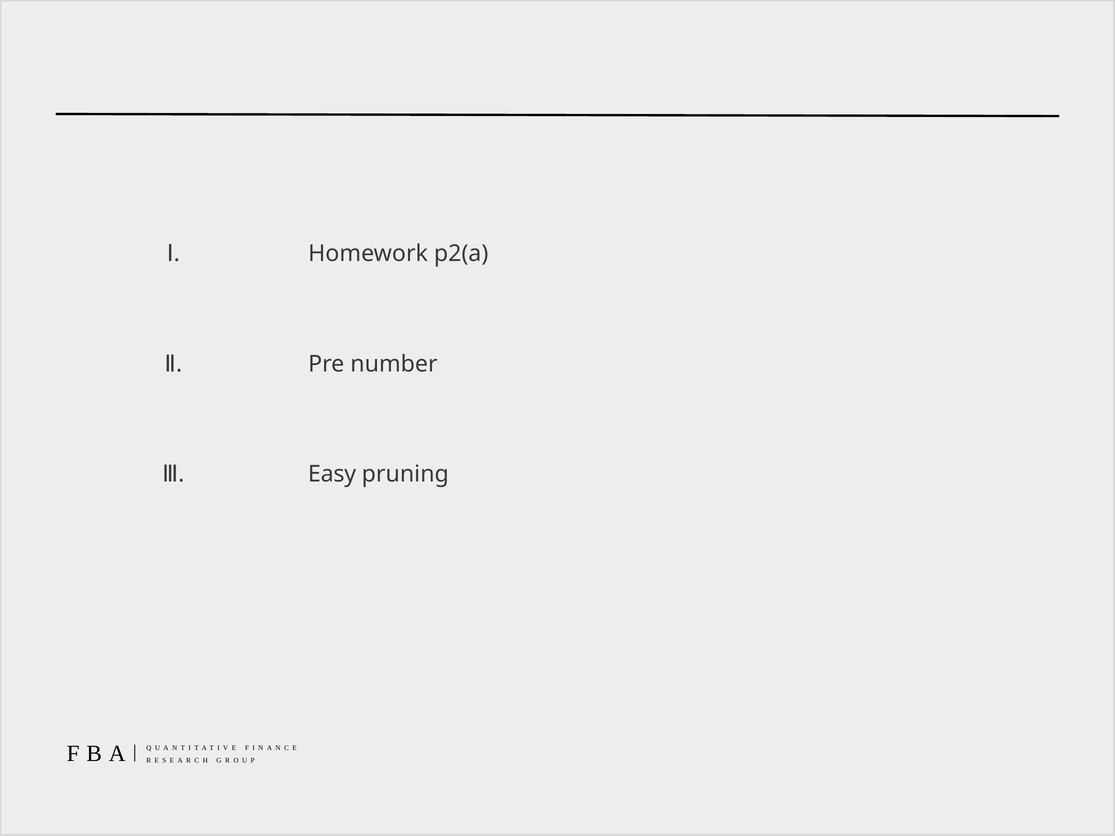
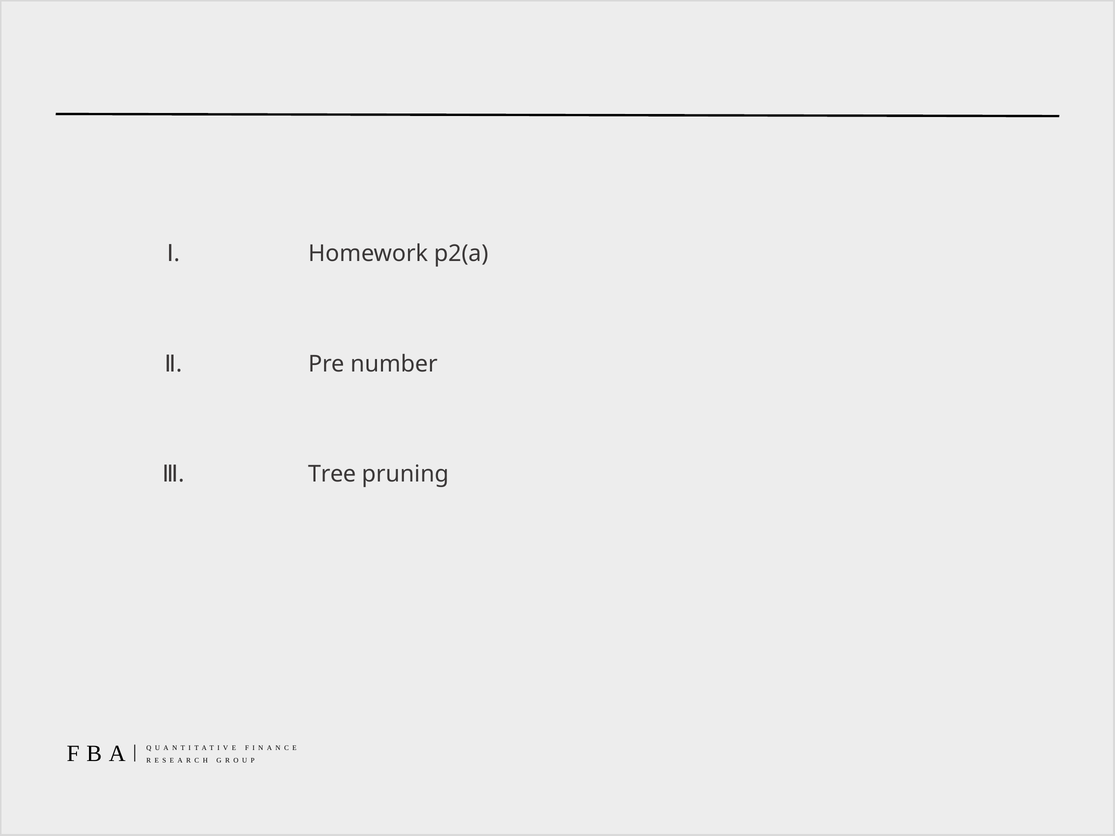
Easy: Easy -> Tree
